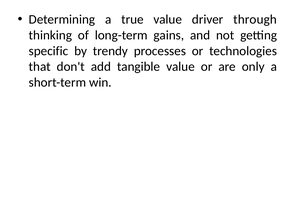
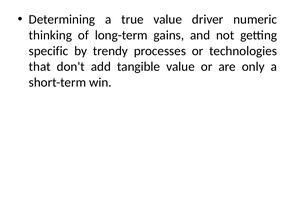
through: through -> numeric
